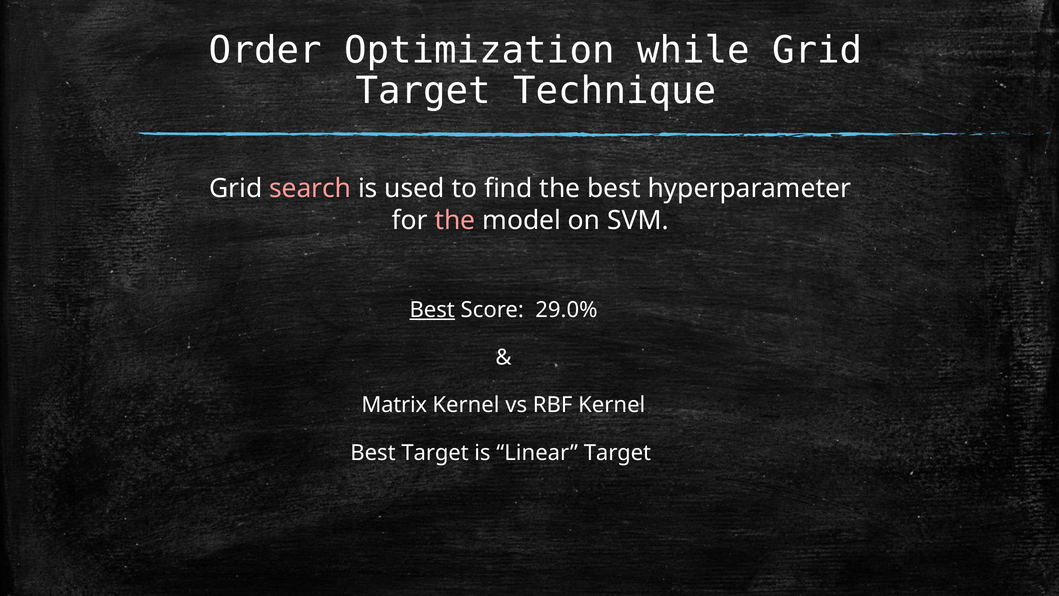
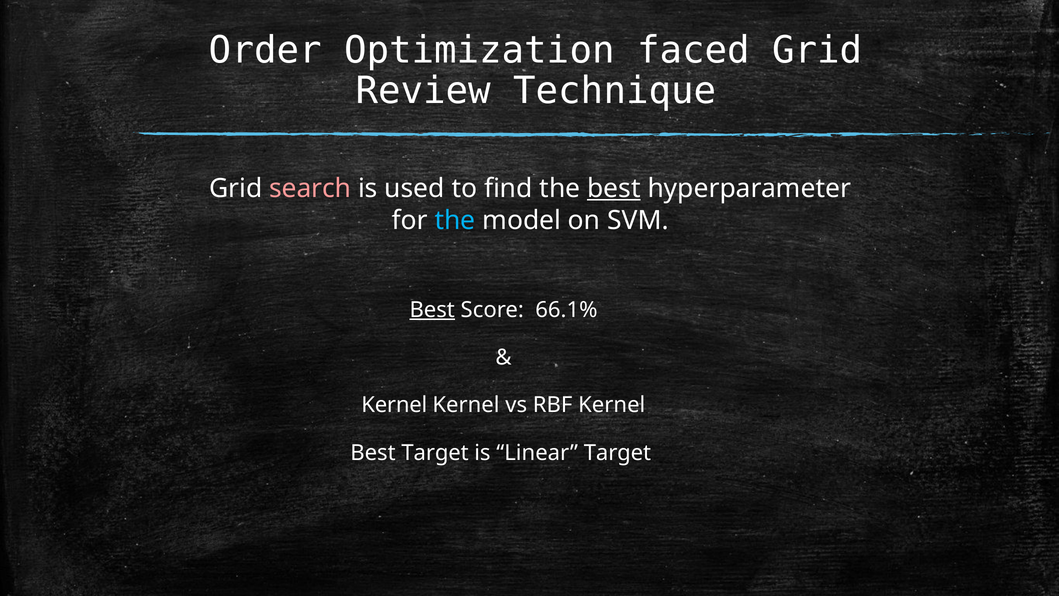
while: while -> faced
Target at (423, 91): Target -> Review
best at (614, 188) underline: none -> present
the at (455, 220) colour: pink -> light blue
29.0%: 29.0% -> 66.1%
Matrix at (394, 405): Matrix -> Kernel
